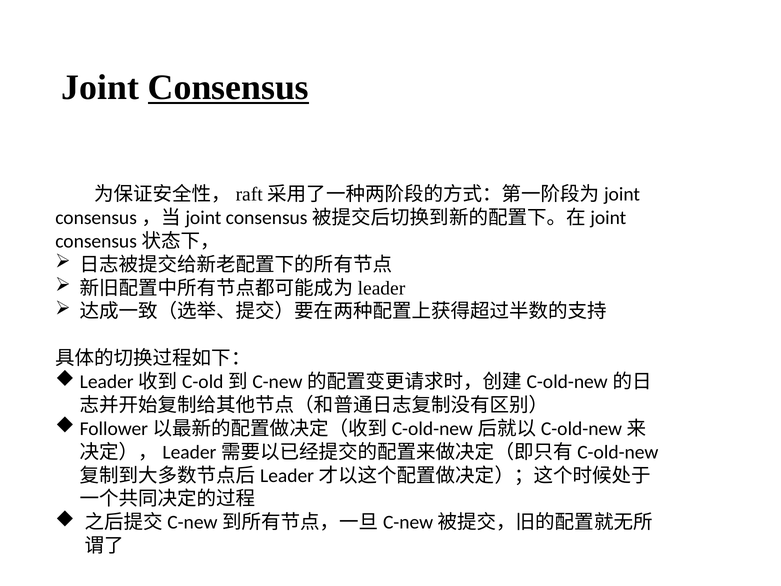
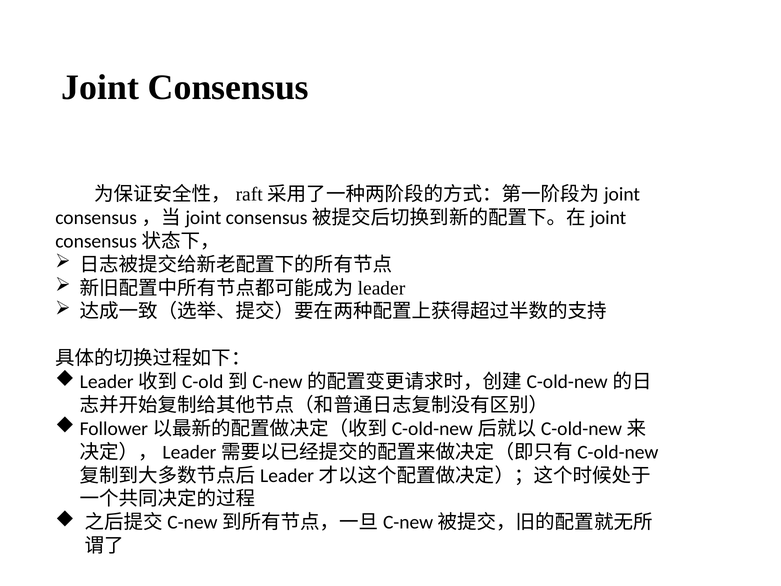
Consensus underline: present -> none
